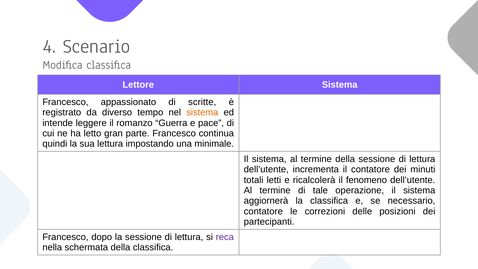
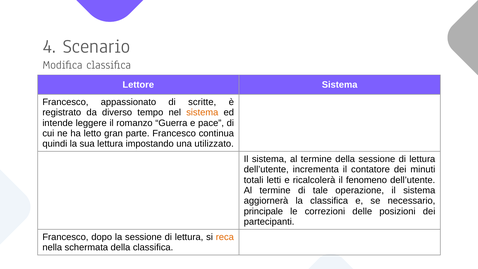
minimale: minimale -> utilizzato
contatore at (263, 211): contatore -> principale
reca colour: purple -> orange
